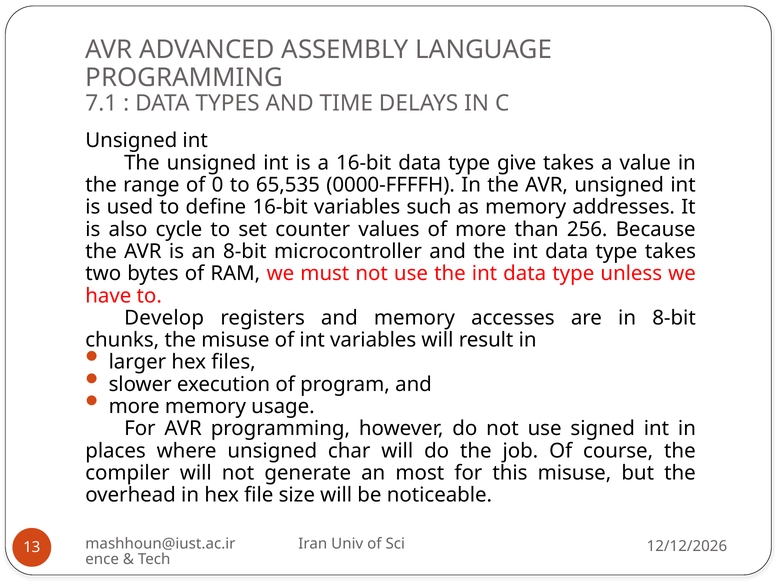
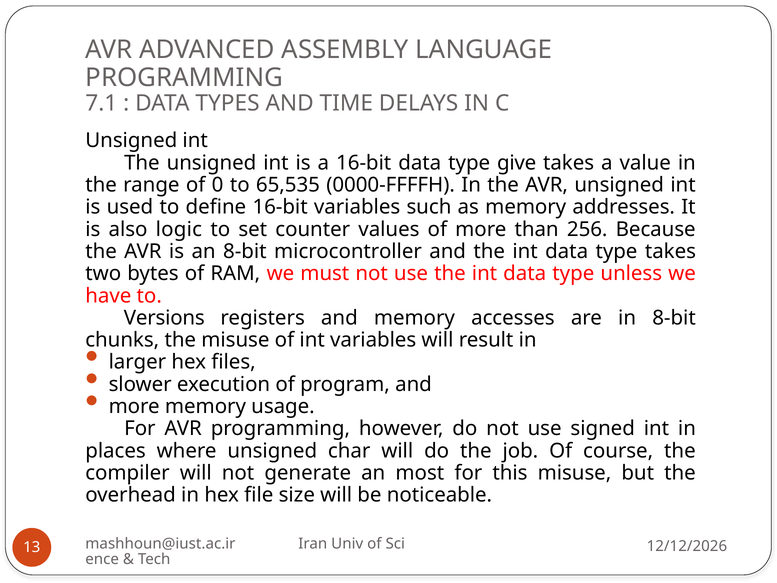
cycle: cycle -> logic
Develop: Develop -> Versions
